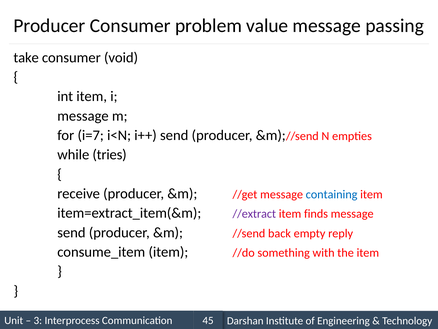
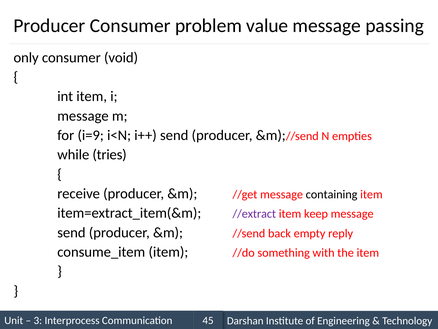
take: take -> only
i=7: i=7 -> i=9
containing colour: blue -> black
finds: finds -> keep
